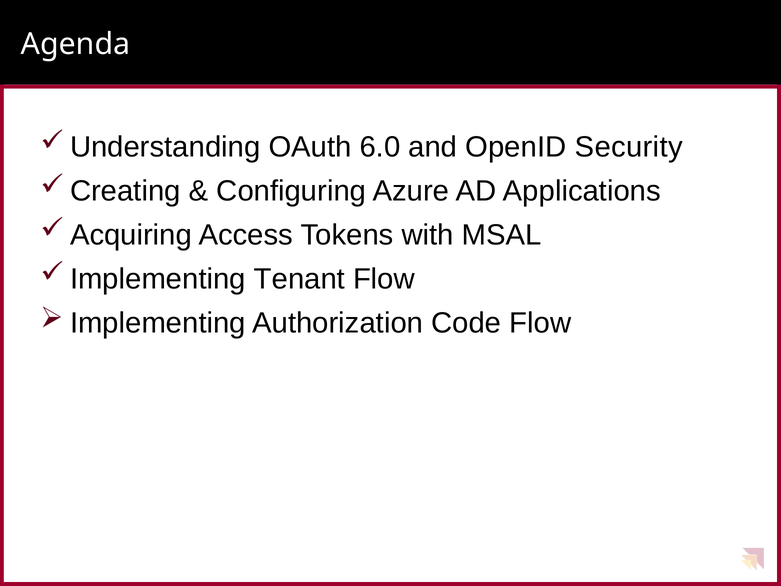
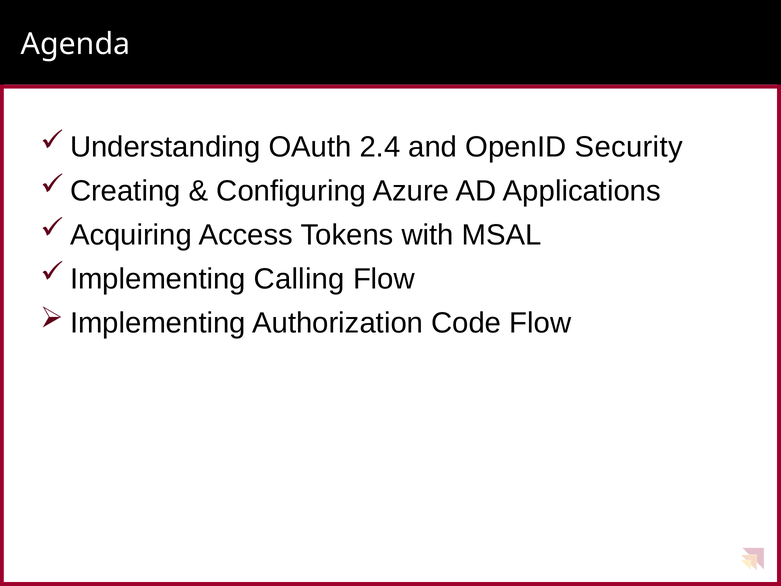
6.0: 6.0 -> 2.4
Tenant: Tenant -> Calling
